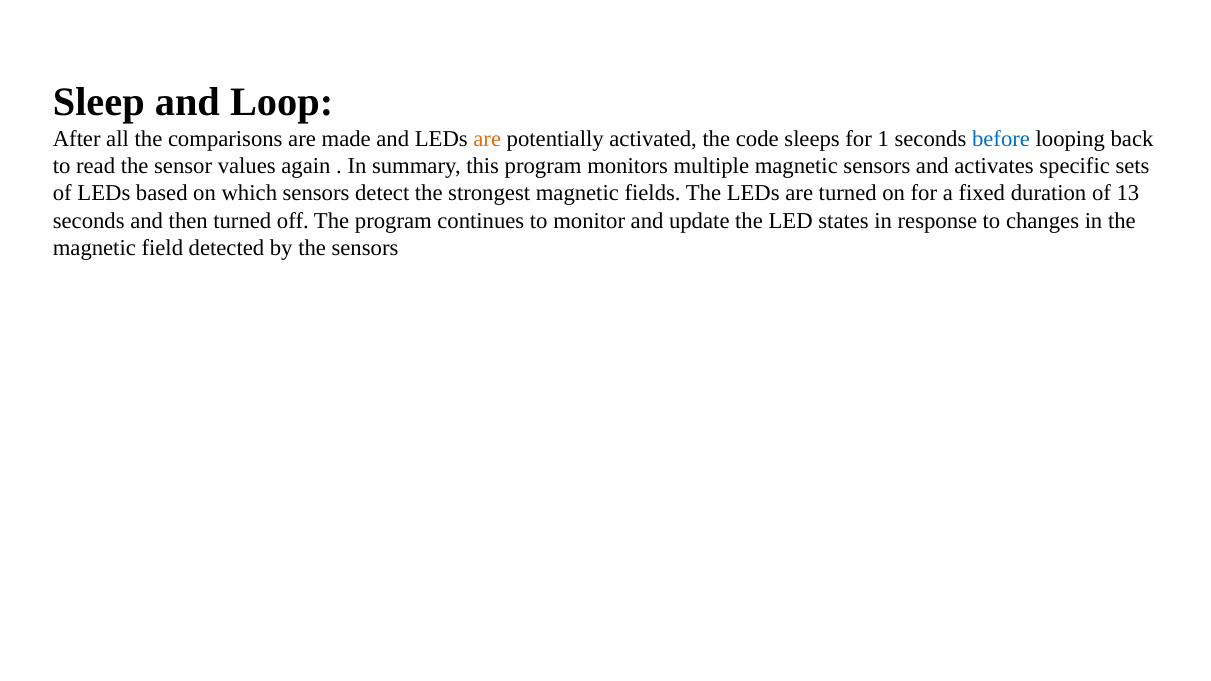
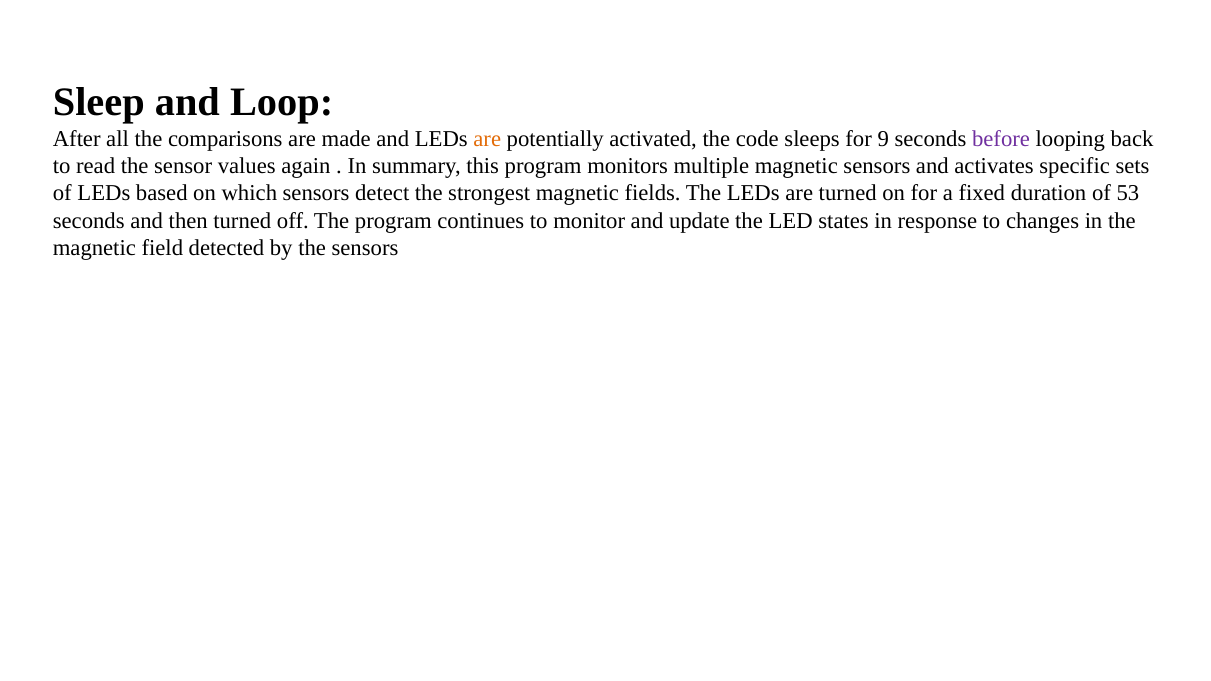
1: 1 -> 9
before colour: blue -> purple
13: 13 -> 53
